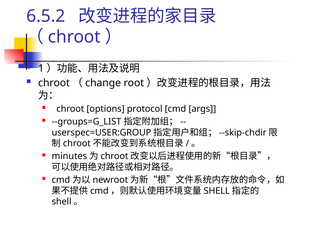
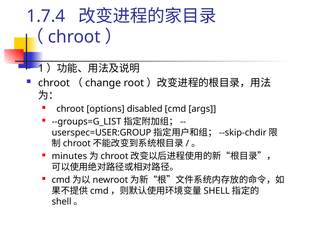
6.5.2: 6.5.2 -> 1.7.4
protocol: protocol -> disabled
